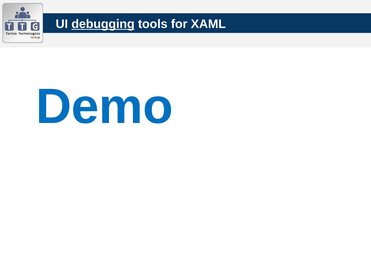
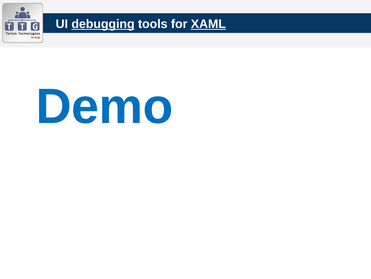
XAML underline: none -> present
